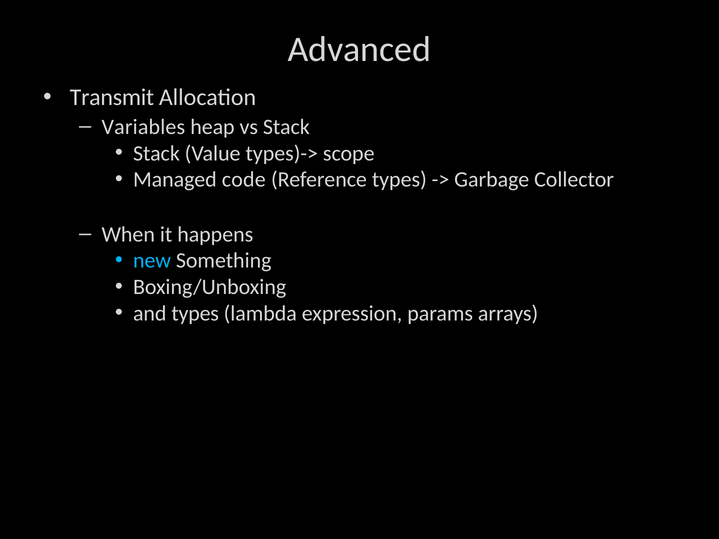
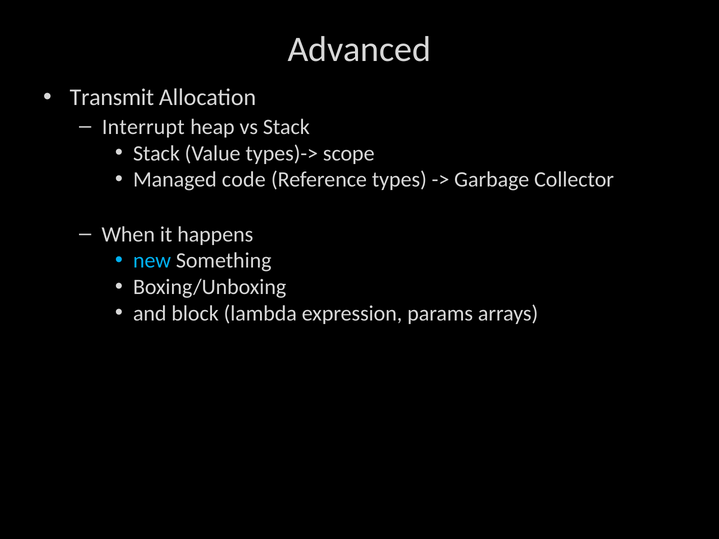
Variables: Variables -> Interrupt
and types: types -> block
